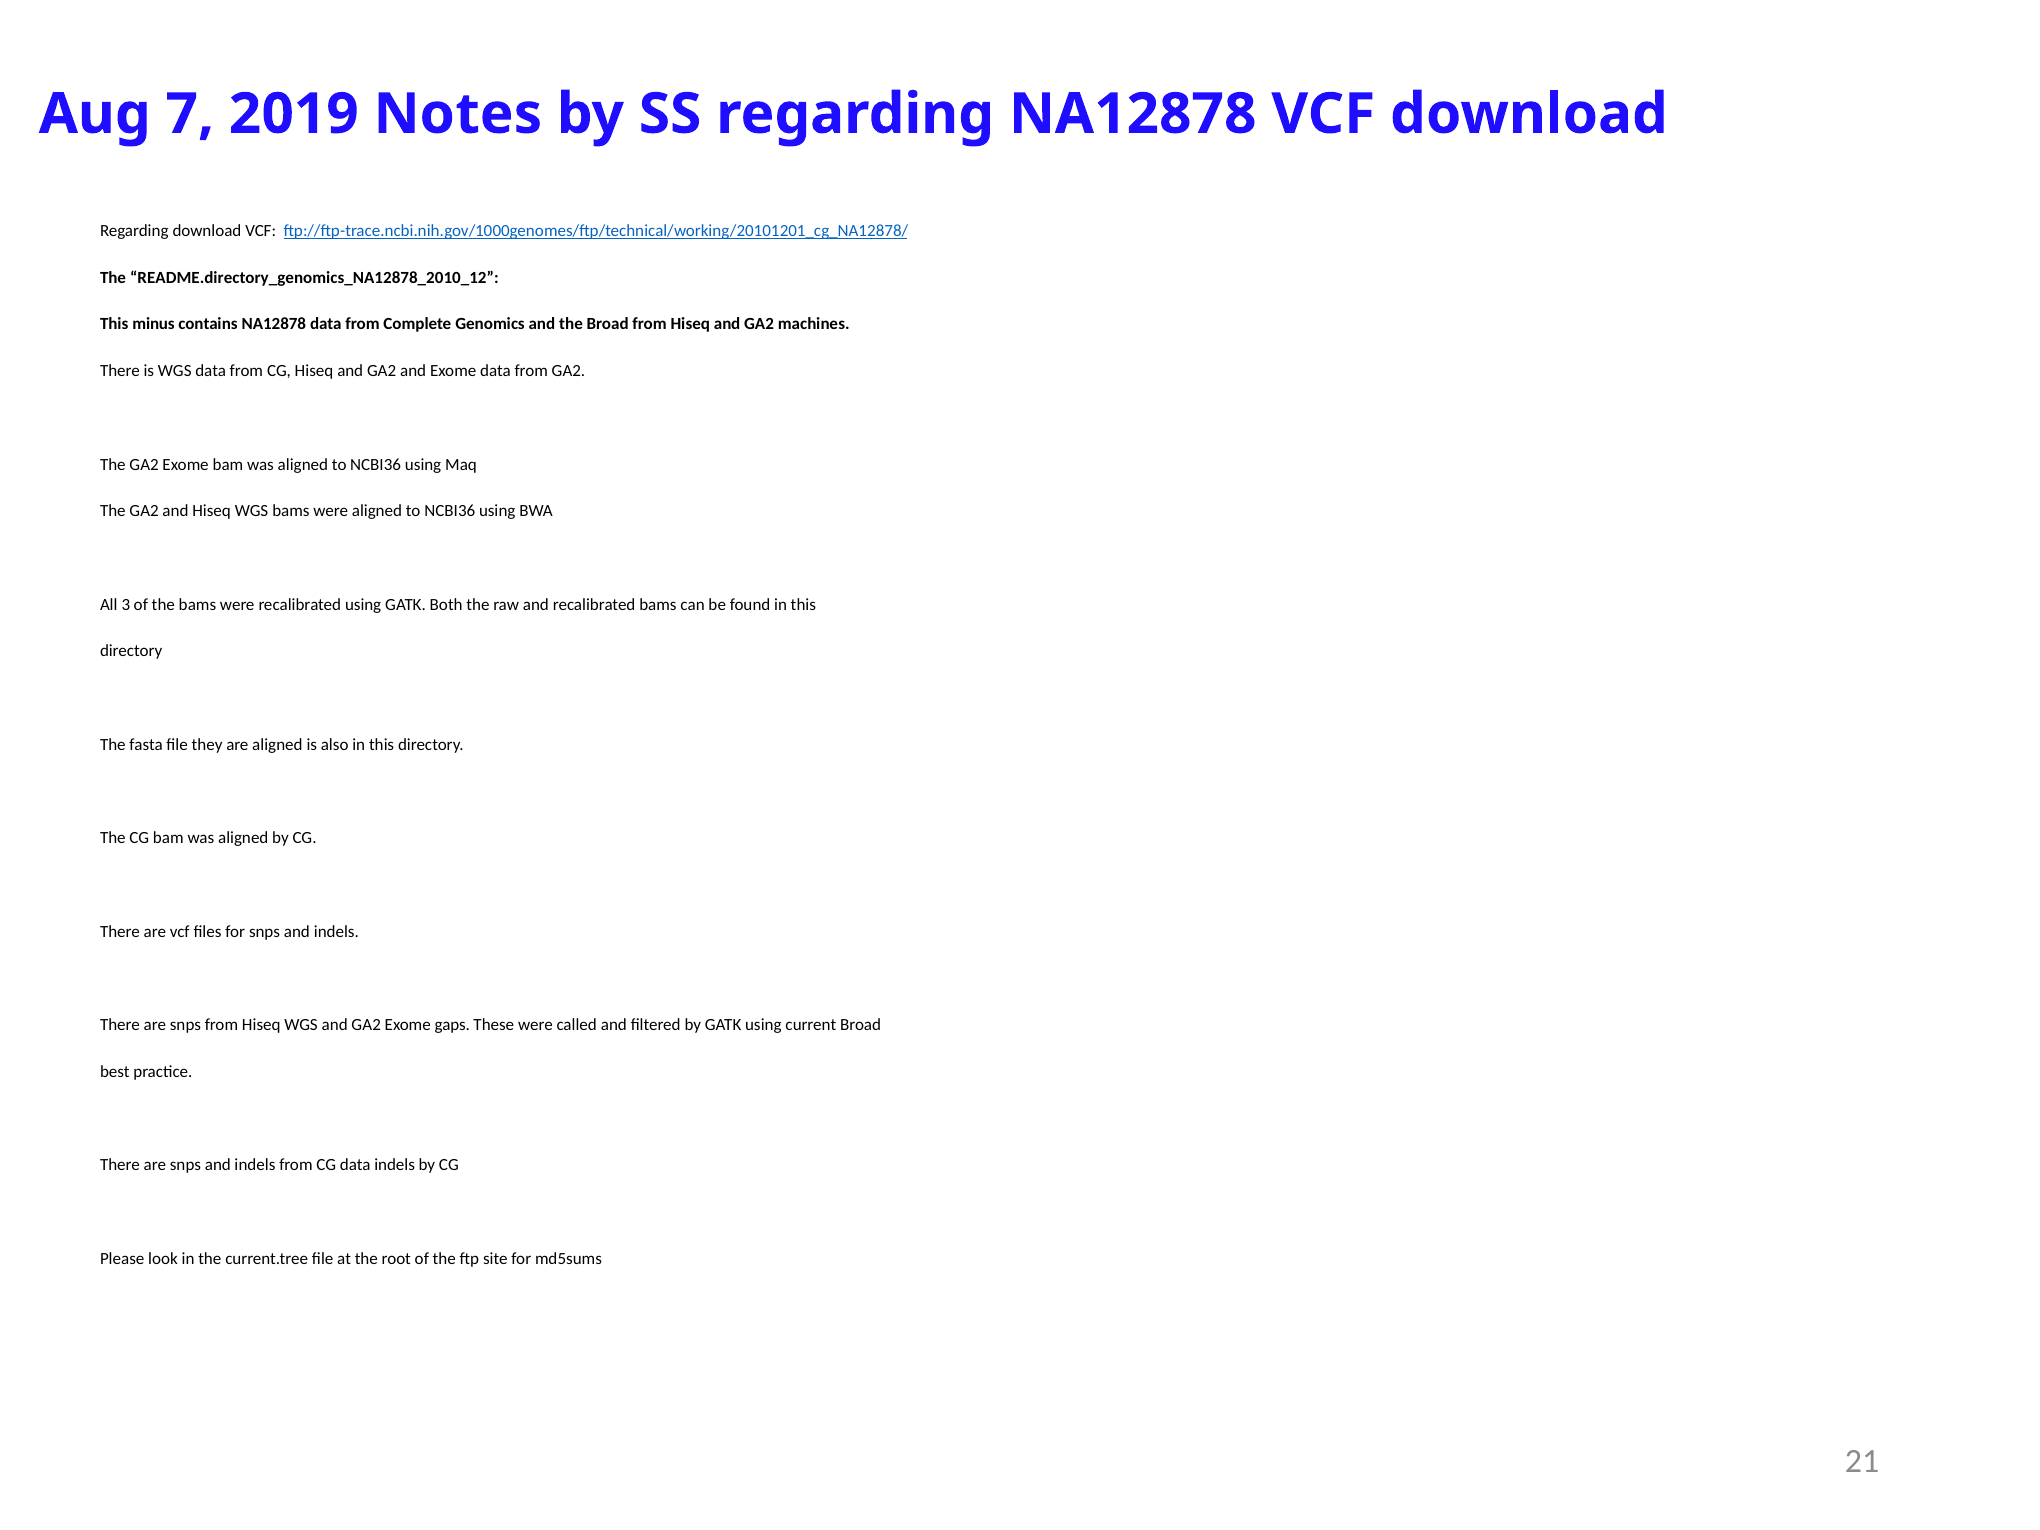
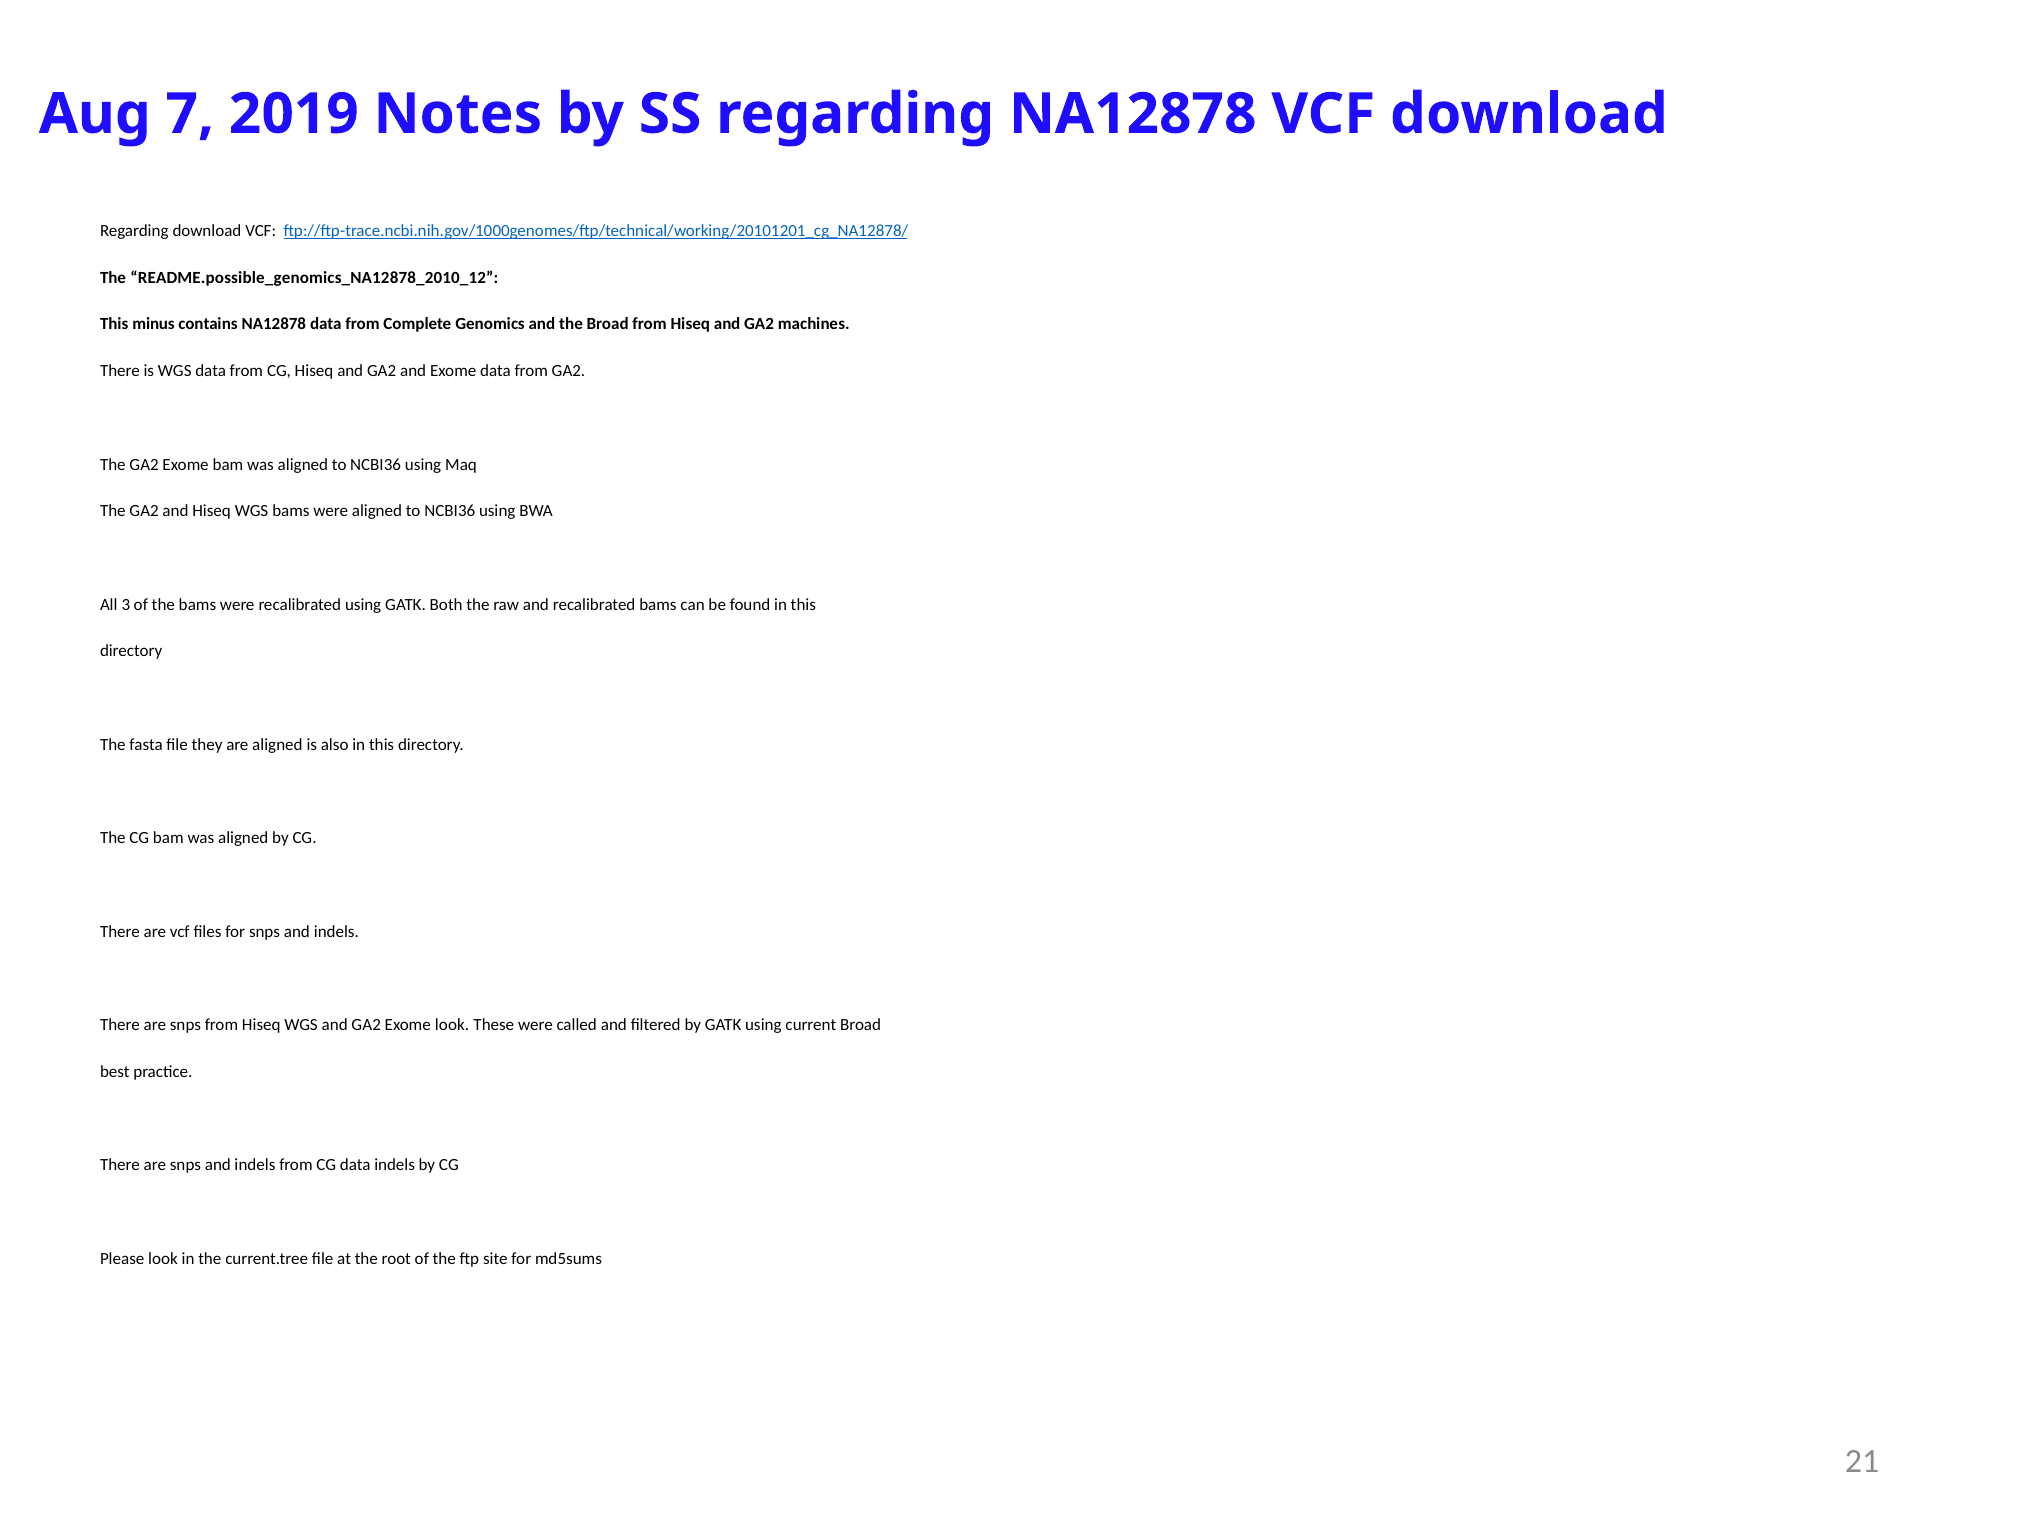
README.directory_genomics_NA12878_2010_12: README.directory_genomics_NA12878_2010_12 -> README.possible_genomics_NA12878_2010_12
Exome gaps: gaps -> look
